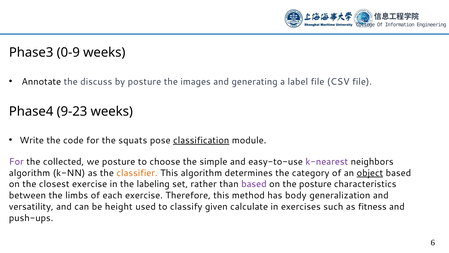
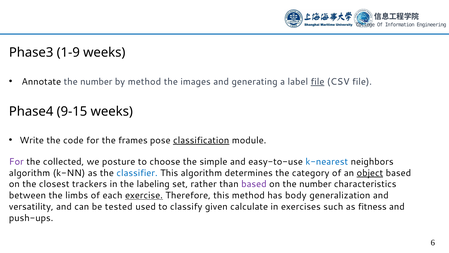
0-9: 0-9 -> 1-9
Annotate the discuss: discuss -> number
by posture: posture -> method
file at (318, 81) underline: none -> present
9-23: 9-23 -> 9-15
squats: squats -> frames
k-nearest colour: purple -> blue
classifier colour: orange -> blue
closest exercise: exercise -> trackers
on the posture: posture -> number
exercise at (144, 195) underline: none -> present
height: height -> tested
